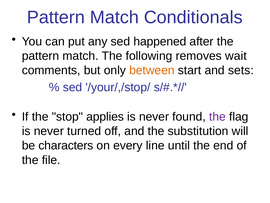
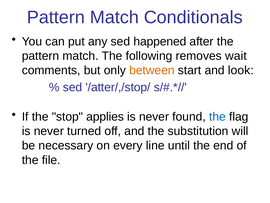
sets: sets -> look
/your/,/stop/: /your/,/stop/ -> /atter/,/stop/
the at (217, 116) colour: purple -> blue
characters: characters -> necessary
